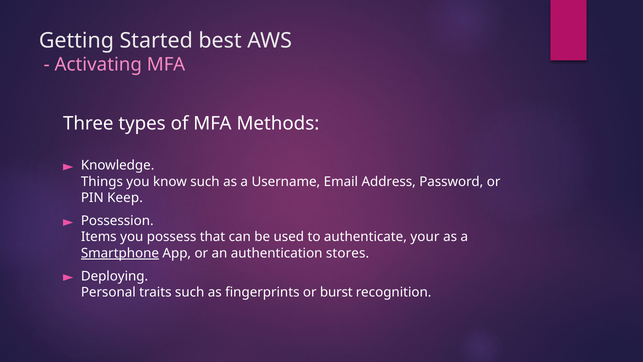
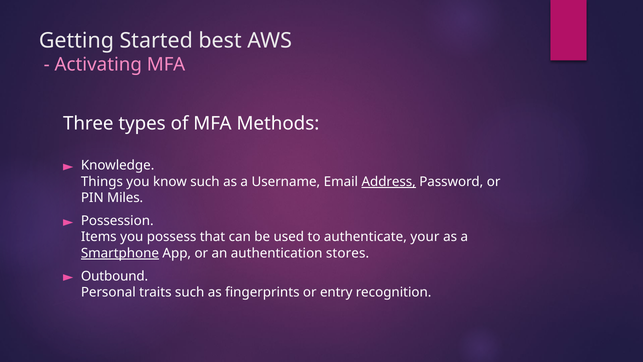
Address underline: none -> present
Keep: Keep -> Miles
Deploying: Deploying -> Outbound
burst: burst -> entry
